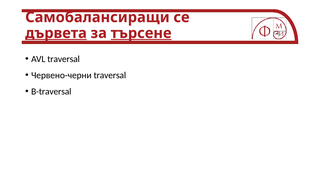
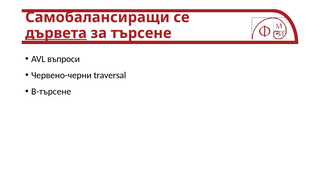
търсене underline: present -> none
AVL traversal: traversal -> въпроси
B-traversal: B-traversal -> B-търсене
